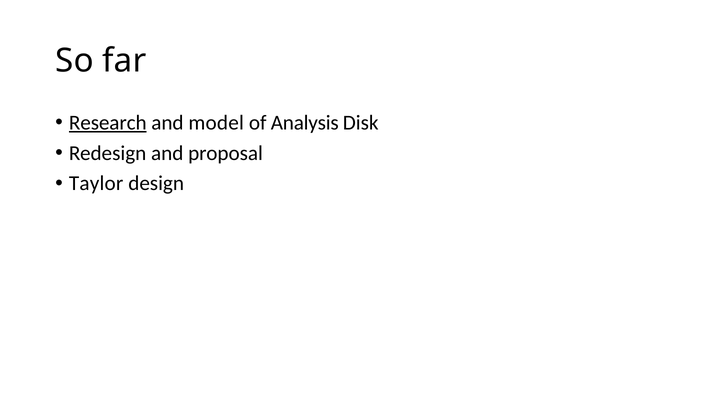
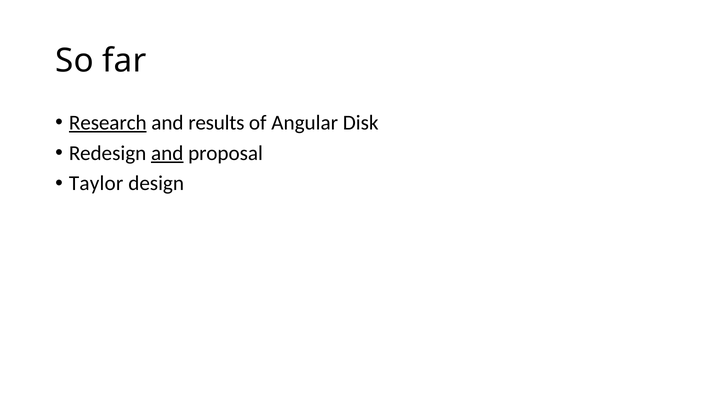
model: model -> results
Analysis: Analysis -> Angular
and at (167, 153) underline: none -> present
